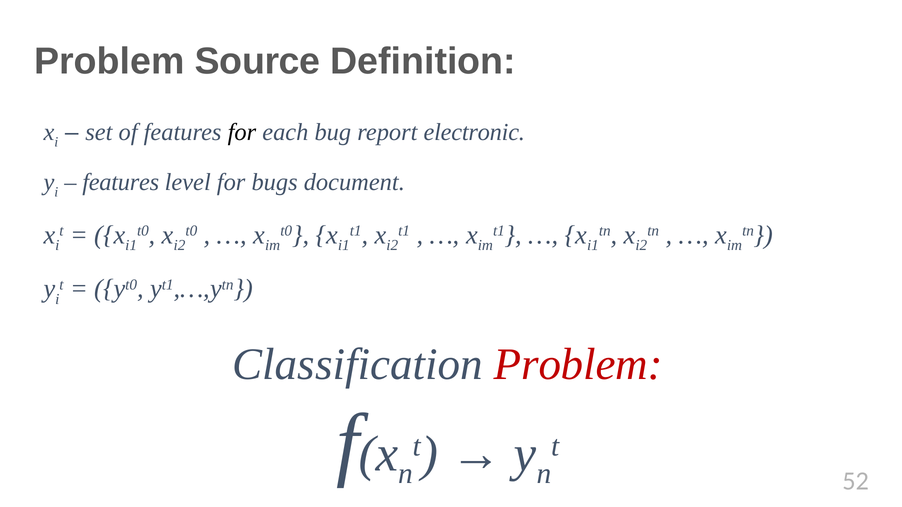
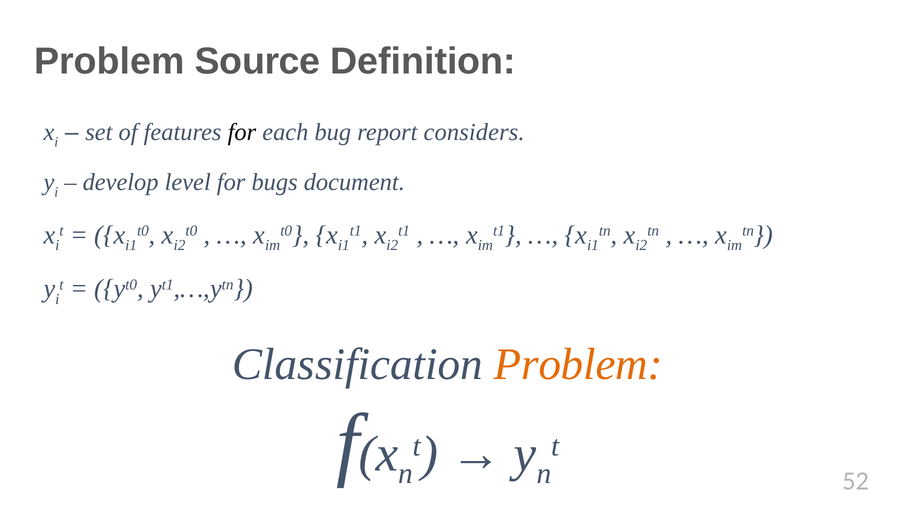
electronic: electronic -> considers
features at (121, 183): features -> develop
Problem at (578, 365) colour: red -> orange
